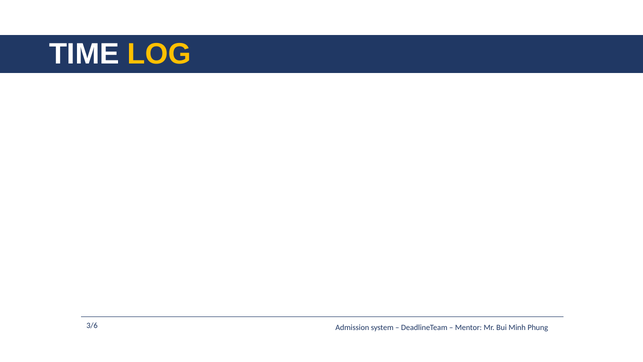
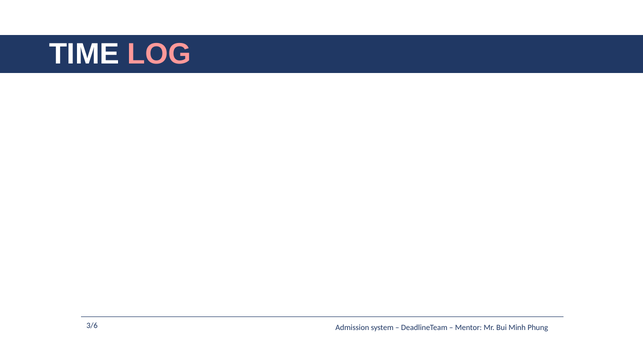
LOG colour: yellow -> pink
